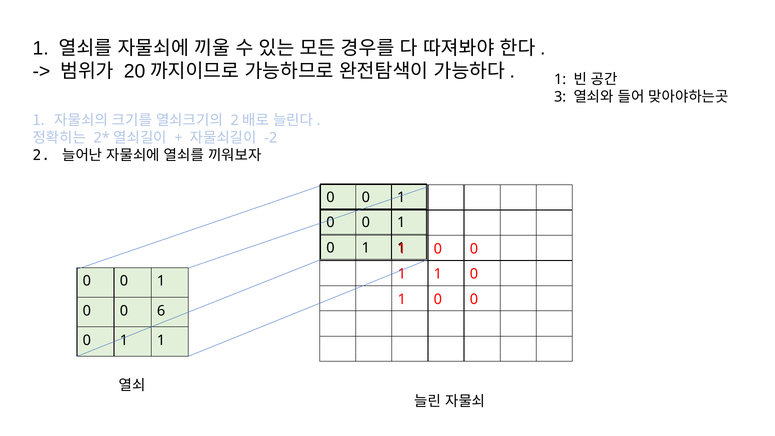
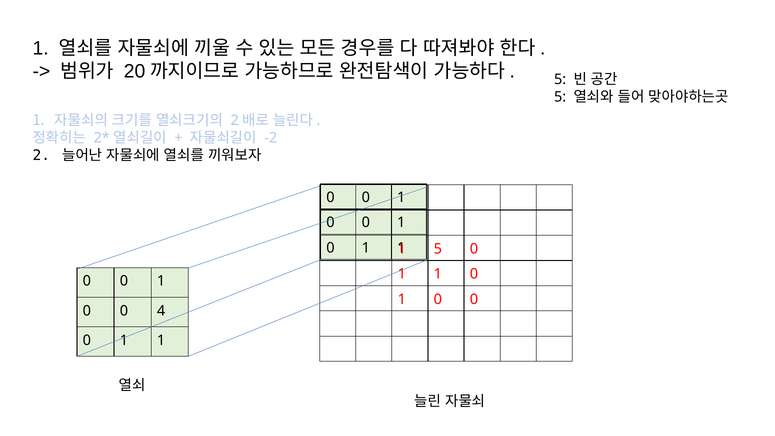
1 at (560, 79): 1 -> 5
3 at (560, 97): 3 -> 5
0 at (438, 249): 0 -> 5
6: 6 -> 4
